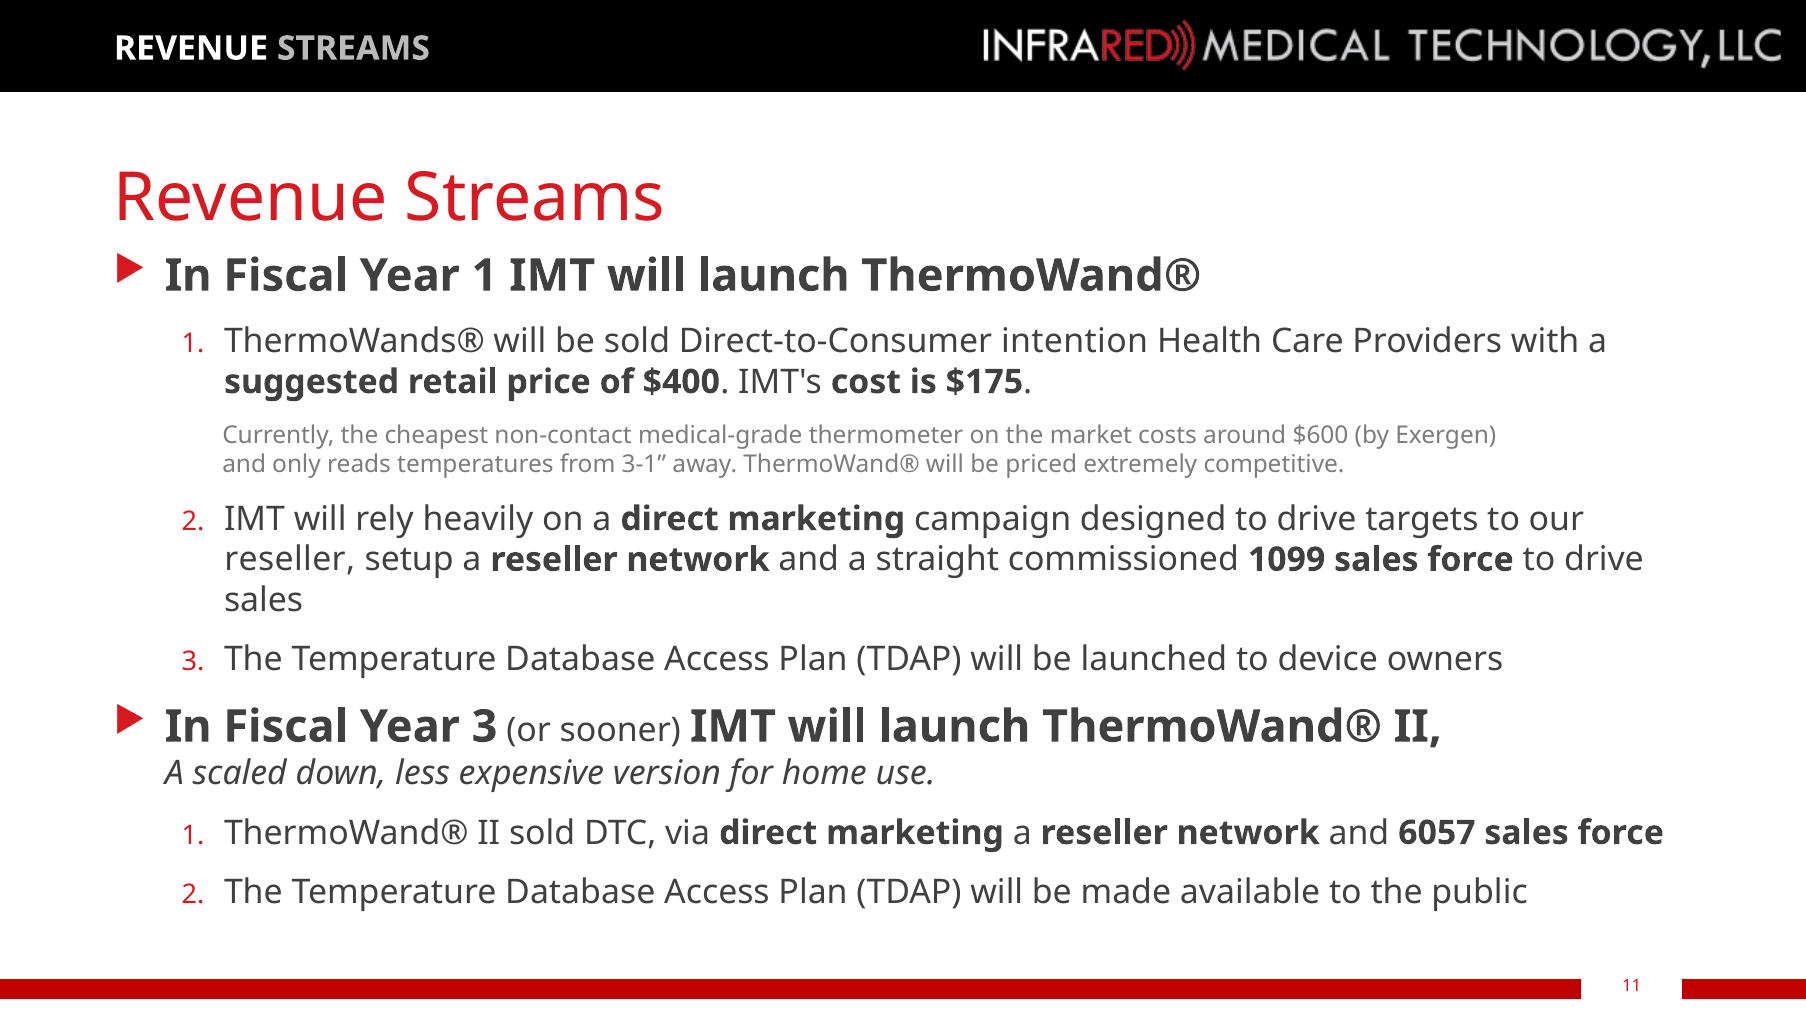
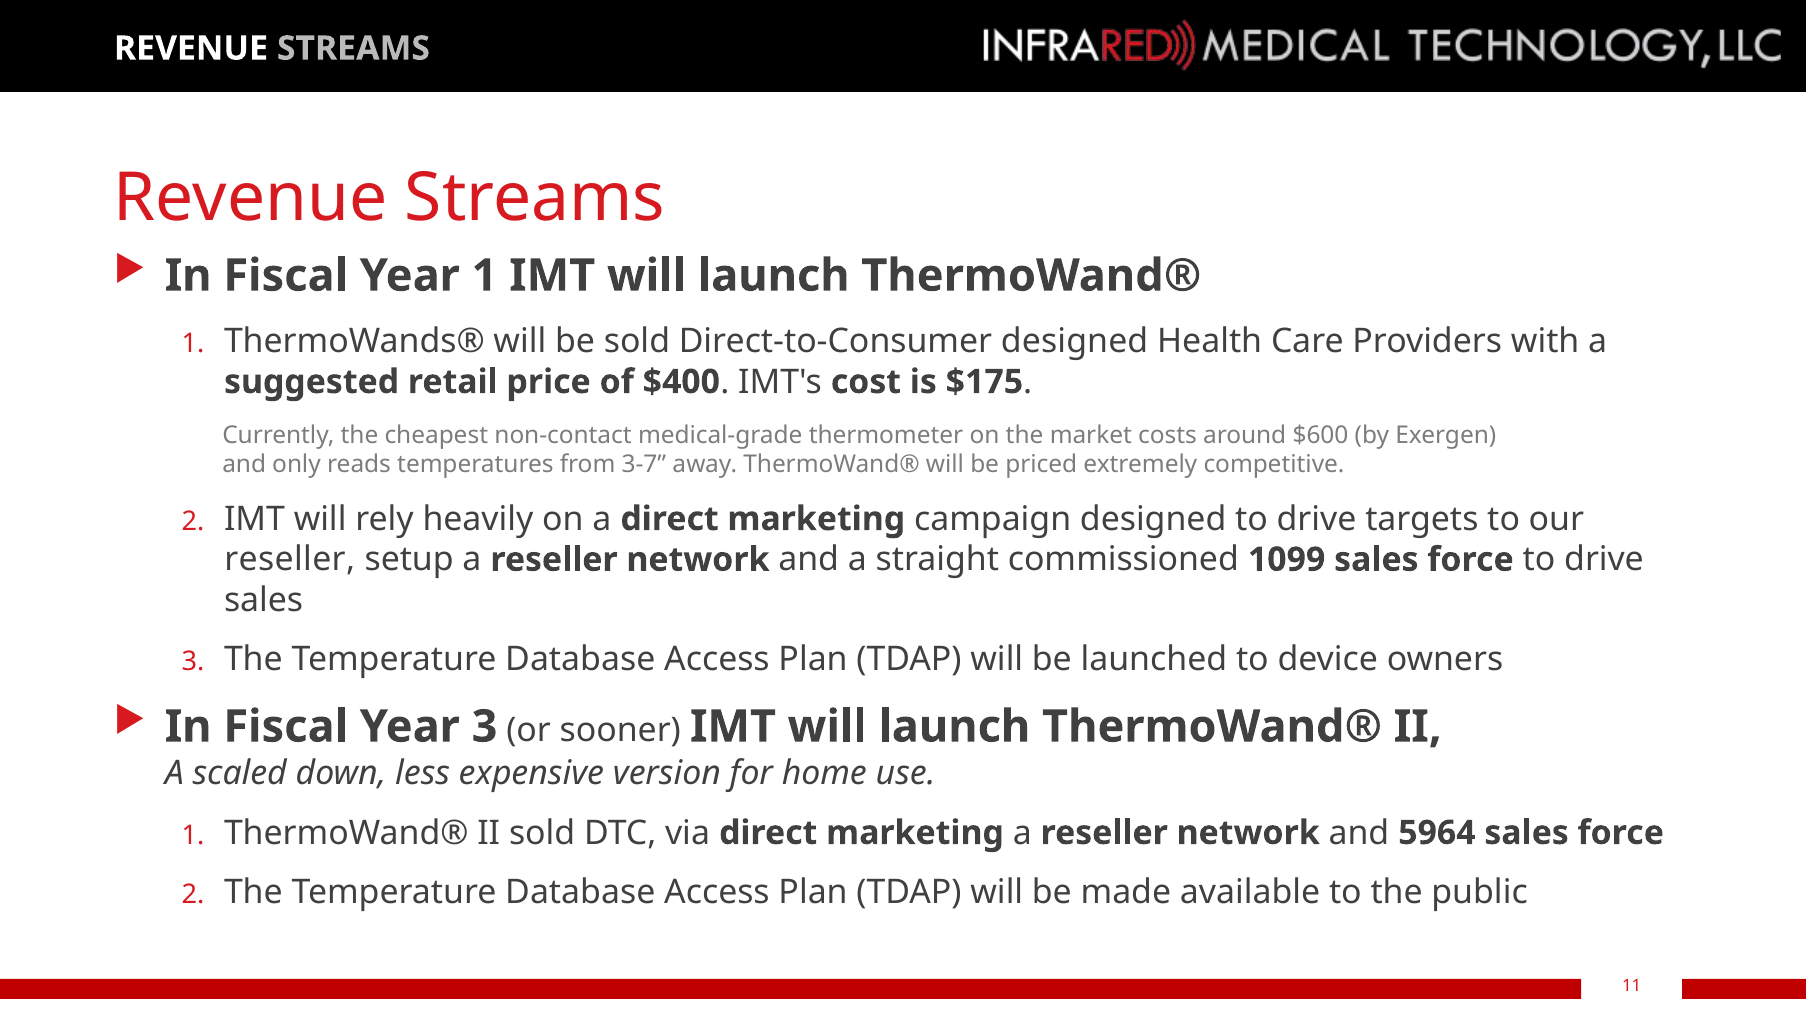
Direct-to-Consumer intention: intention -> designed
3-1: 3-1 -> 3-7
6057: 6057 -> 5964
